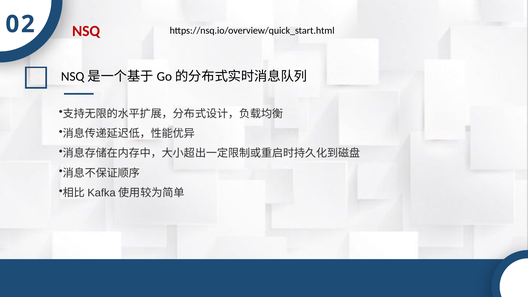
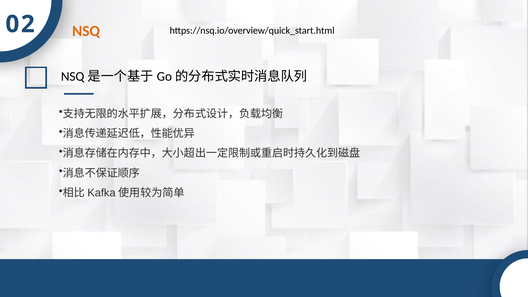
NSQ colour: red -> orange
